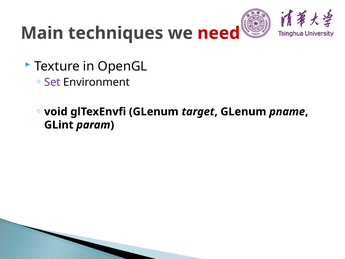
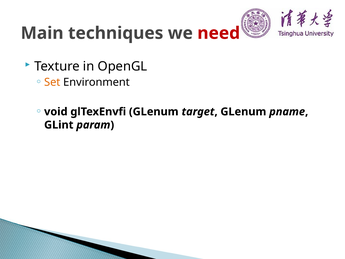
Set colour: purple -> orange
